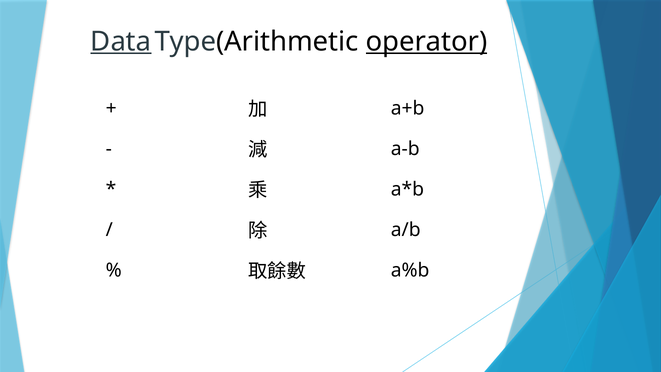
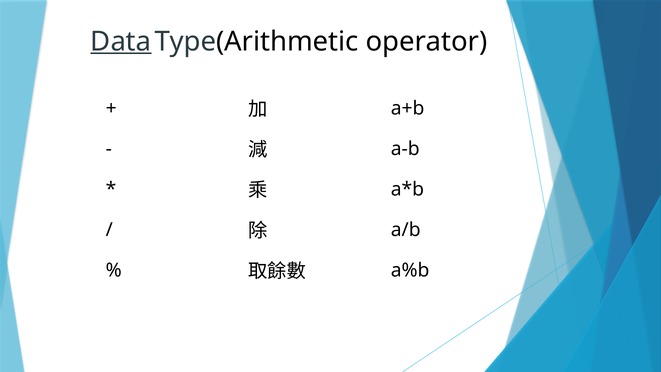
operator underline: present -> none
